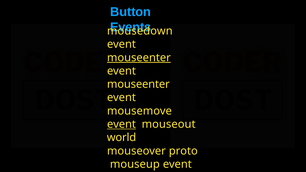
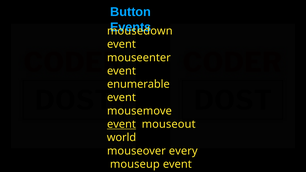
mouseenter at (139, 58) underline: present -> none
mouseenter at (138, 84): mouseenter -> enumerable
proto: proto -> every
